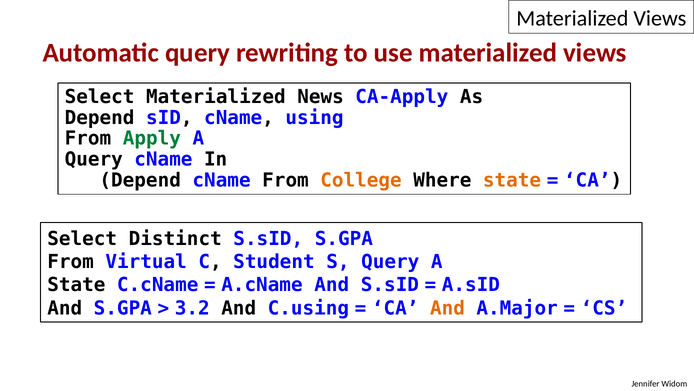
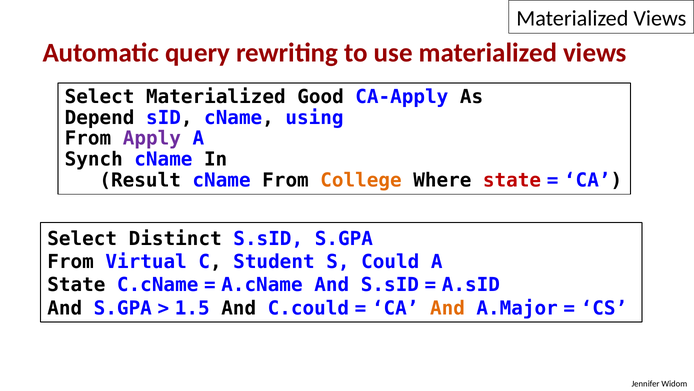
News: News -> Good
Apply colour: green -> purple
Query at (94, 159): Query -> Synch
Depend at (140, 180): Depend -> Result
state at (512, 180) colour: orange -> red
S Query: Query -> Could
3.2: 3.2 -> 1.5
C.using: C.using -> C.could
